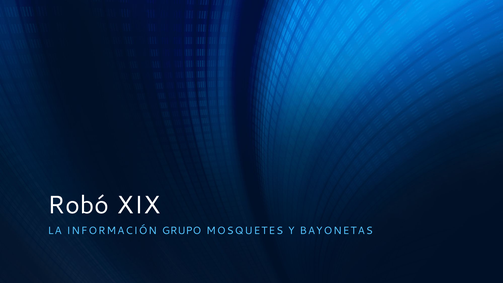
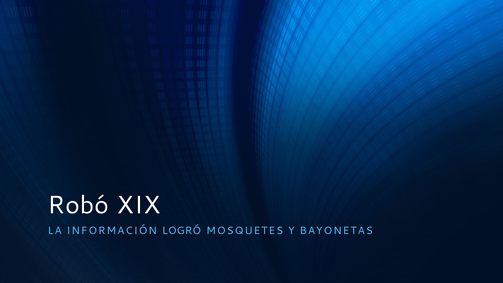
GRUPO: GRUPO -> LOGRÓ
